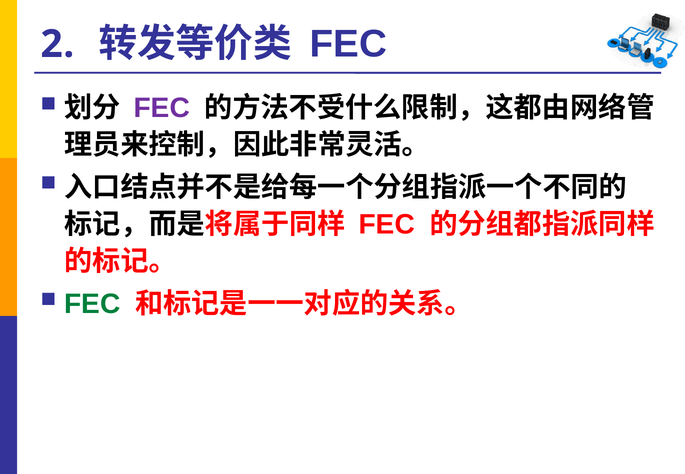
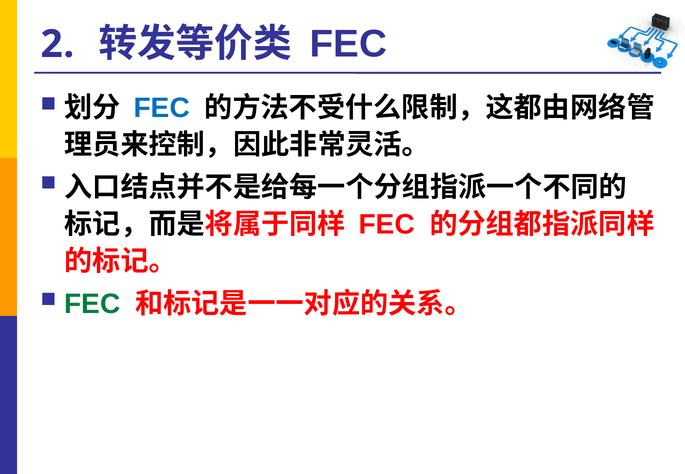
FEC at (162, 108) colour: purple -> blue
